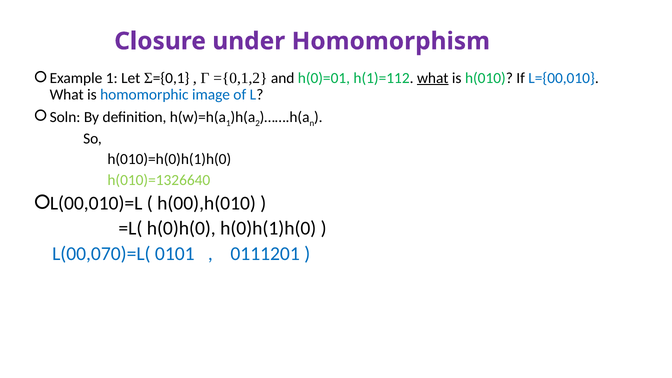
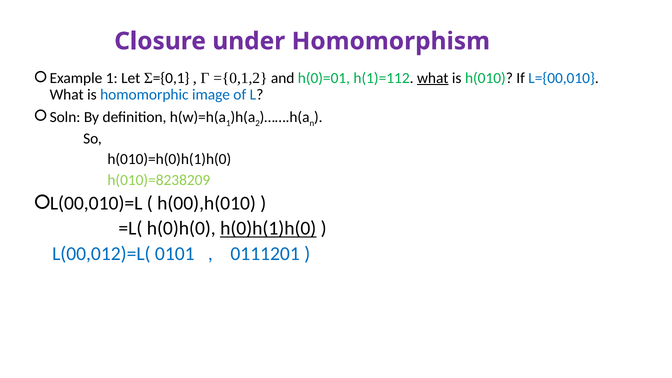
h(010)=1326640: h(010)=1326640 -> h(010)=8238209
h(0)h(1)h(0 underline: none -> present
L(00,070)=L(: L(00,070)=L( -> L(00,012)=L(
